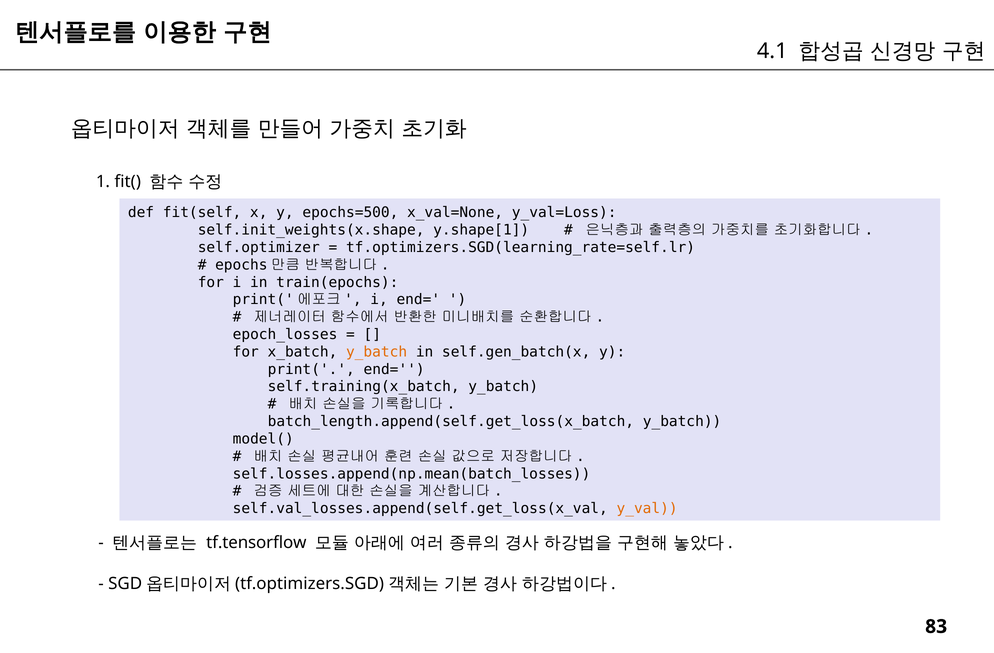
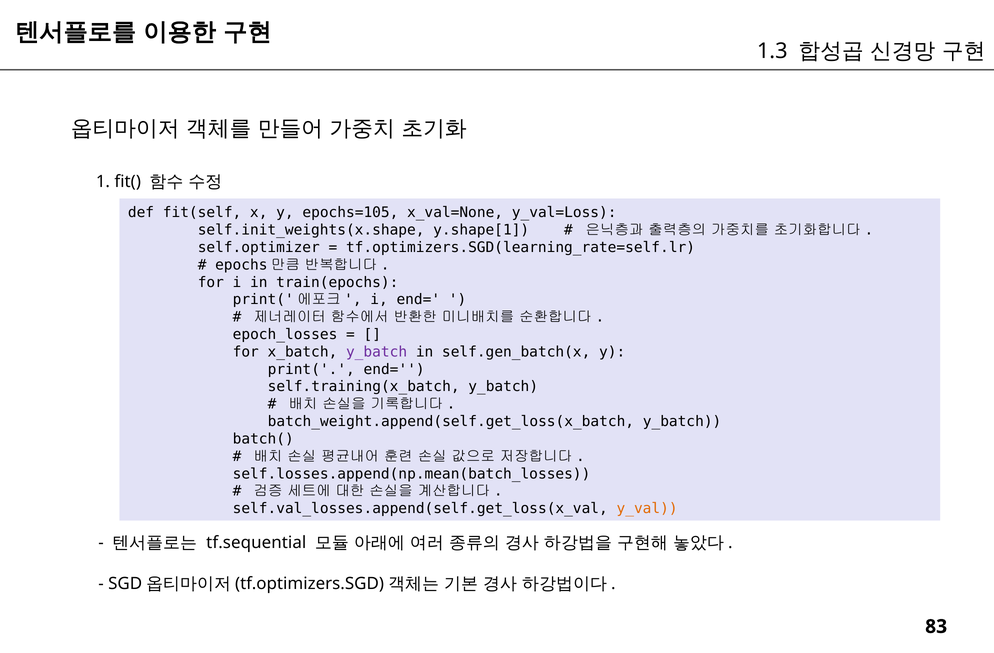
4.1: 4.1 -> 1.3
epochs=500: epochs=500 -> epochs=105
y_batch at (377, 352) colour: orange -> purple
batch_length.append(self.get_loss(x_batch: batch_length.append(self.get_loss(x_batch -> batch_weight.append(self.get_loss(x_batch
model(: model( -> batch(
tf.tensorflow: tf.tensorflow -> tf.sequential
